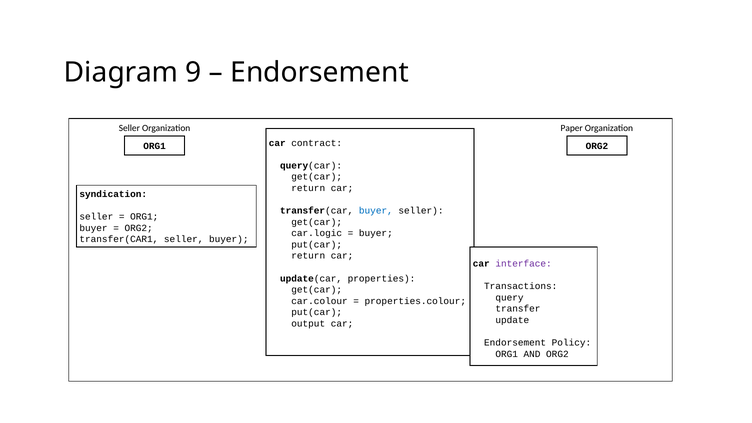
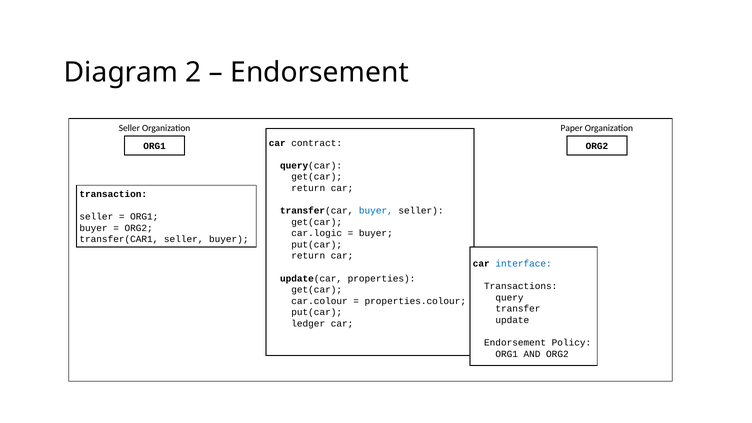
9: 9 -> 2
syndication: syndication -> transaction
interface colour: purple -> blue
output: output -> ledger
